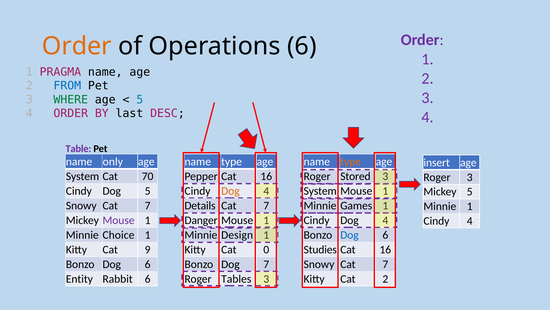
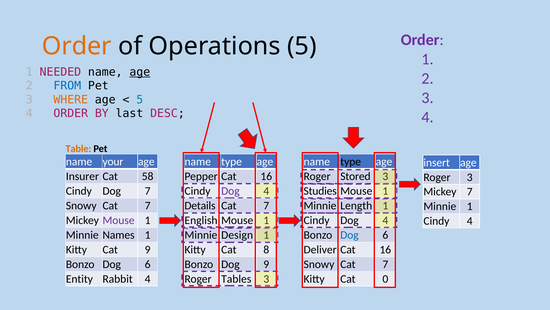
Operations 6: 6 -> 5
PRAGMA: PRAGMA -> NEEDED
age at (140, 72) underline: none -> present
WHERE colour: green -> orange
Table colour: purple -> orange
only: only -> your
type at (351, 161) colour: orange -> black
System at (82, 176): System -> Insurer
70: 70 -> 58
Dog 5: 5 -> 7
Dog at (230, 191) colour: orange -> purple
System at (320, 191): System -> Studies
Mickey 5: 5 -> 7
Games: Games -> Length
Danger: Danger -> English
Choice: Choice -> Names
0: 0 -> 8
Studies: Studies -> Deliver
Dog 7: 7 -> 9
Rabbit 6: 6 -> 4
Cat 2: 2 -> 0
